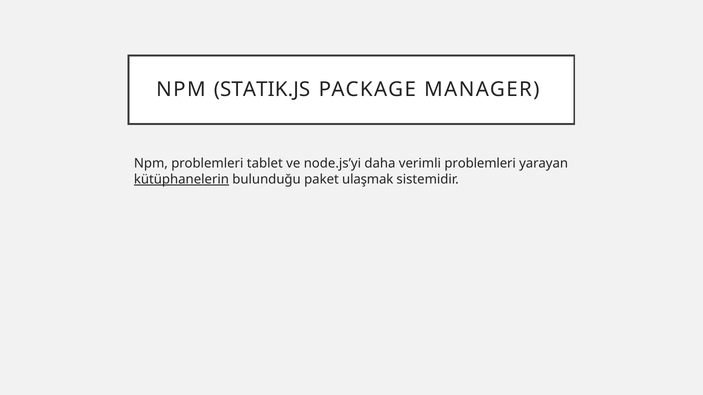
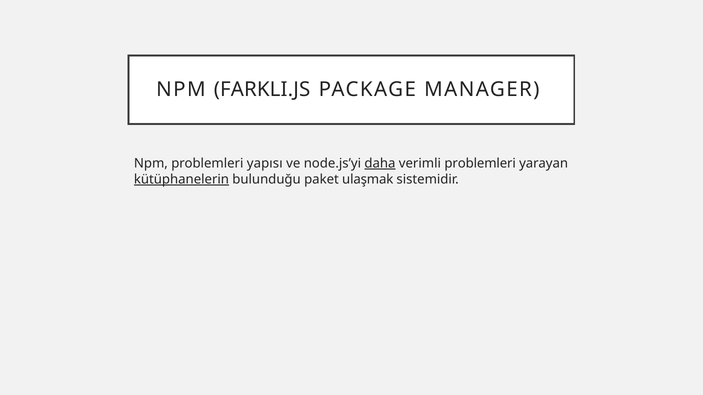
STATIK.JS: STATIK.JS -> FARKLI.JS
tablet: tablet -> yapısı
daha underline: none -> present
